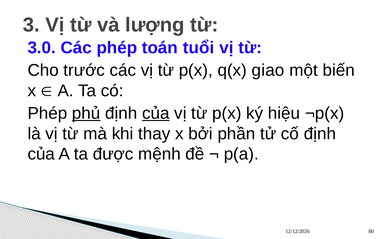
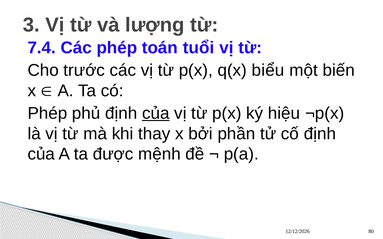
3.0: 3.0 -> 7.4
giao: giao -> biểu
phủ underline: present -> none
